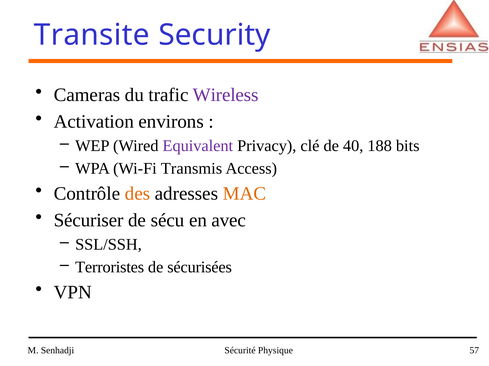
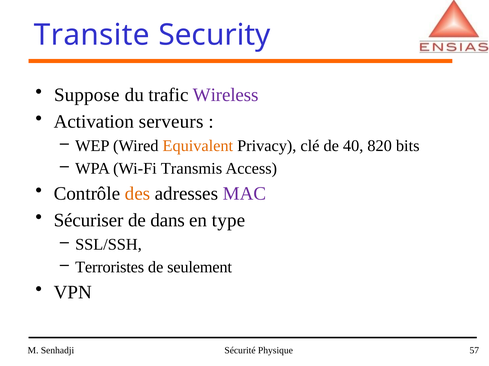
Cameras: Cameras -> Suppose
environs: environs -> serveurs
Equivalent colour: purple -> orange
188: 188 -> 820
MAC colour: orange -> purple
sécu: sécu -> dans
avec: avec -> type
sécurisées: sécurisées -> seulement
